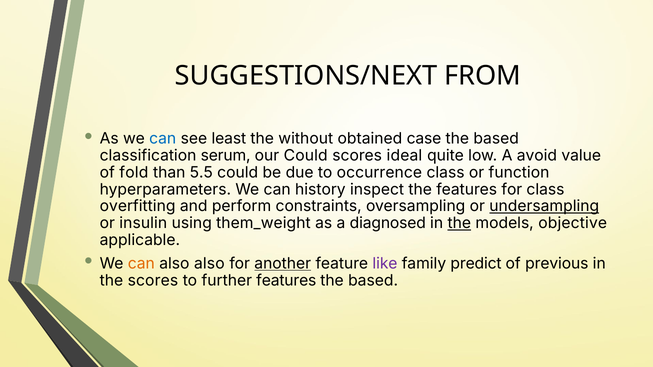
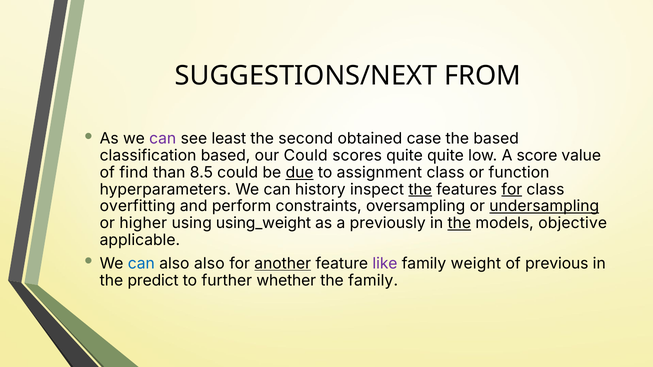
can at (163, 139) colour: blue -> purple
without: without -> second
classification serum: serum -> based
scores ideal: ideal -> quite
avoid: avoid -> score
fold: fold -> find
5.5: 5.5 -> 8.5
due underline: none -> present
occurrence: occurrence -> assignment
the at (420, 190) underline: none -> present
for at (512, 190) underline: none -> present
insulin: insulin -> higher
them_weight: them_weight -> using_weight
diagnosed: diagnosed -> previously
can at (141, 264) colour: orange -> blue
predict: predict -> weight
the scores: scores -> predict
further features: features -> whether
based at (373, 281): based -> family
